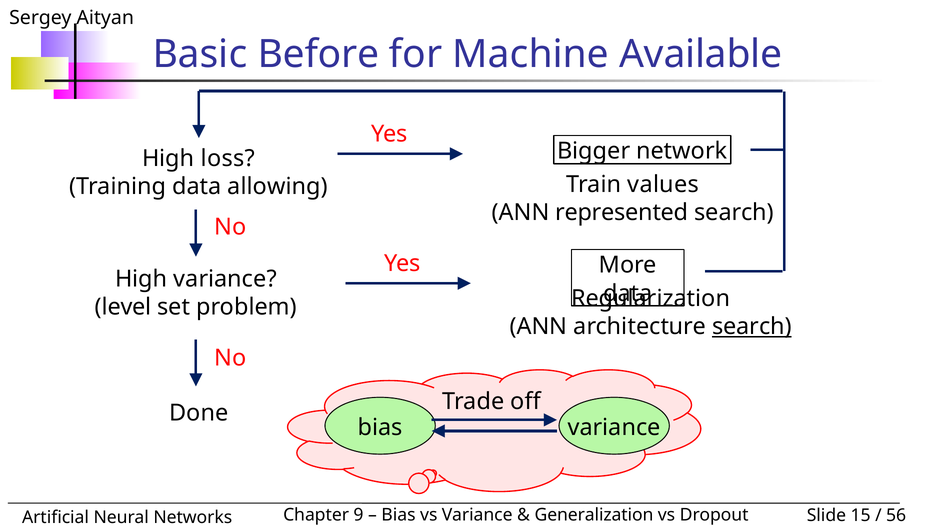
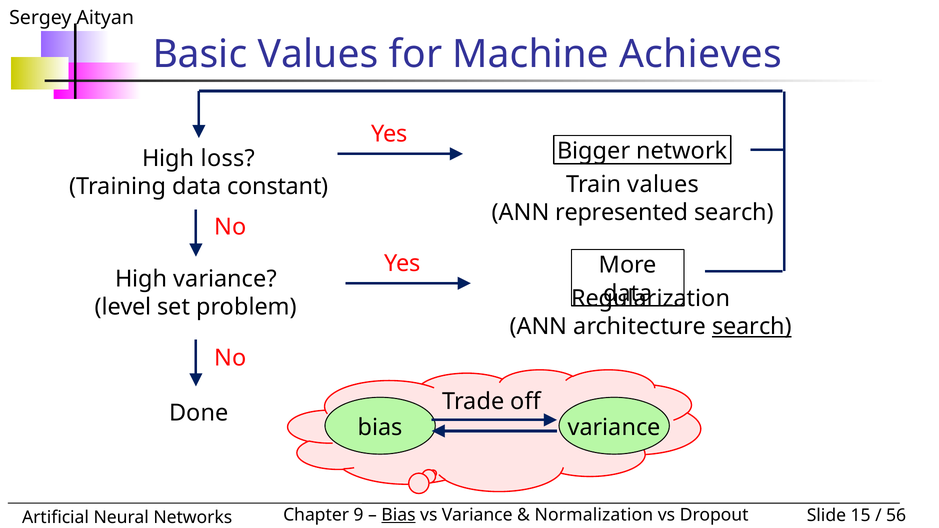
Basic Before: Before -> Values
Available: Available -> Achieves
allowing: allowing -> constant
Bias at (398, 515) underline: none -> present
Generalization: Generalization -> Normalization
